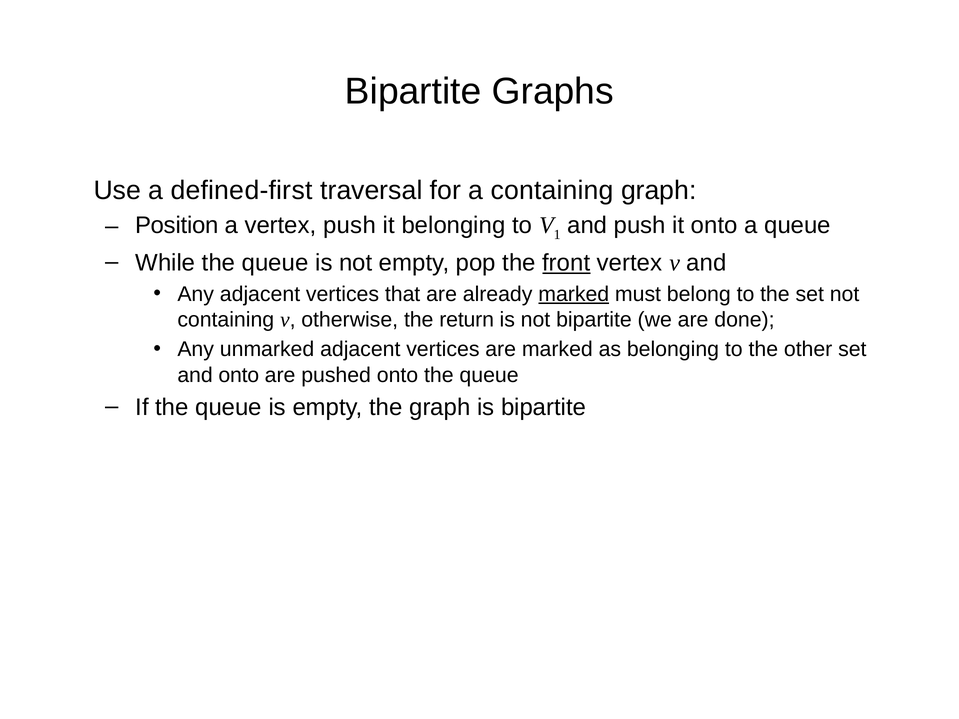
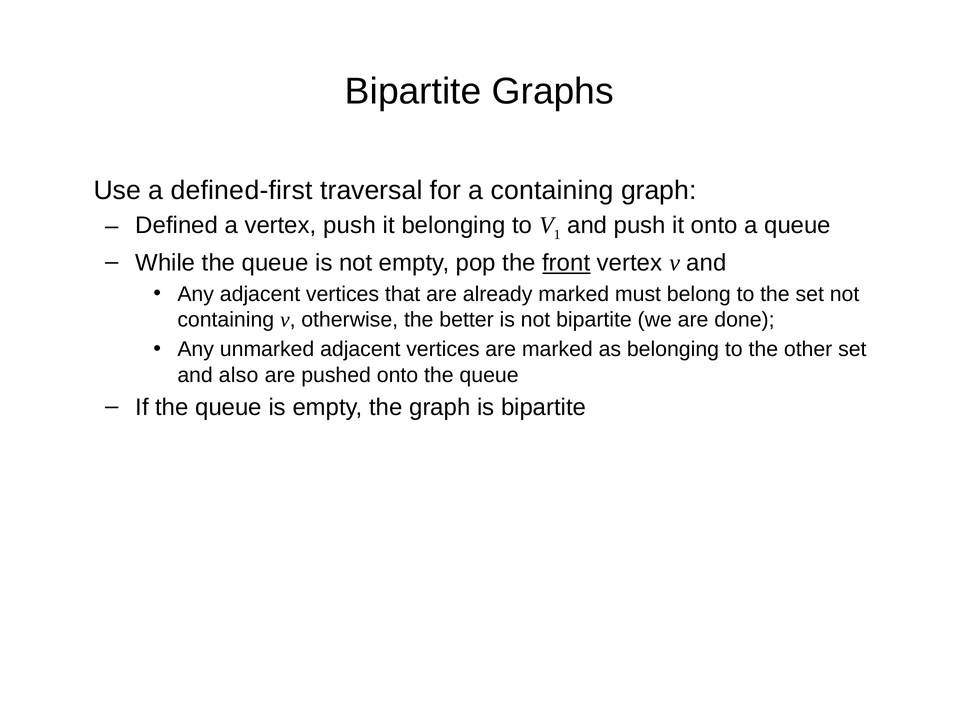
Position: Position -> Defined
marked at (574, 294) underline: present -> none
return: return -> better
and onto: onto -> also
